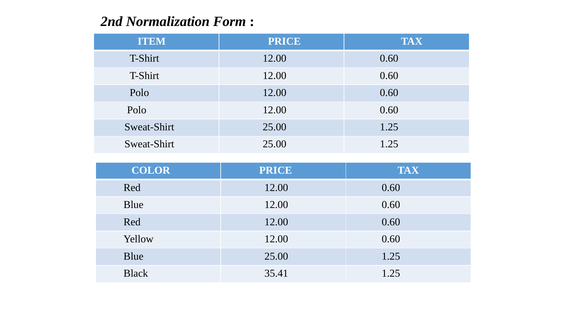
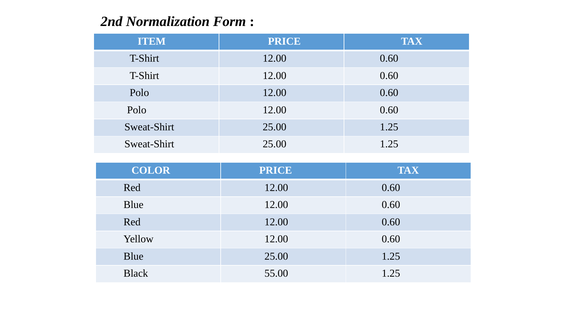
35.41: 35.41 -> 55.00
